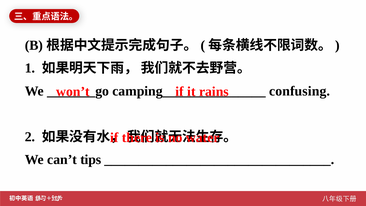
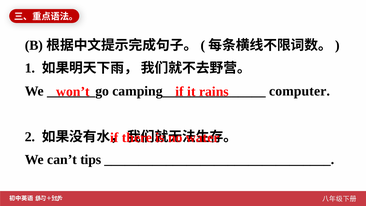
confusing: confusing -> computer
